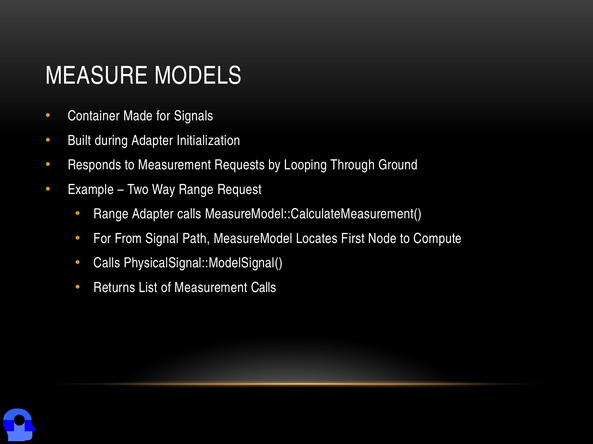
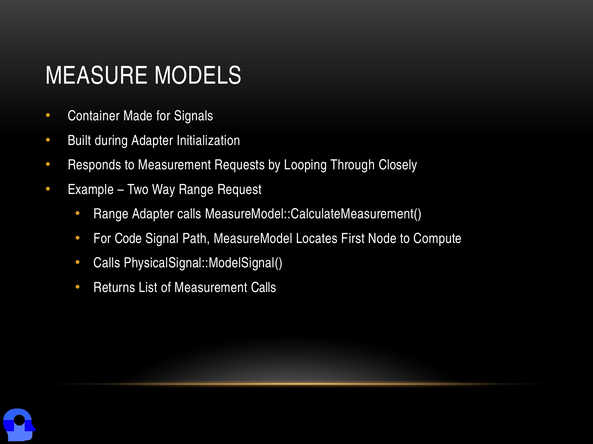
Ground: Ground -> Closely
From: From -> Code
